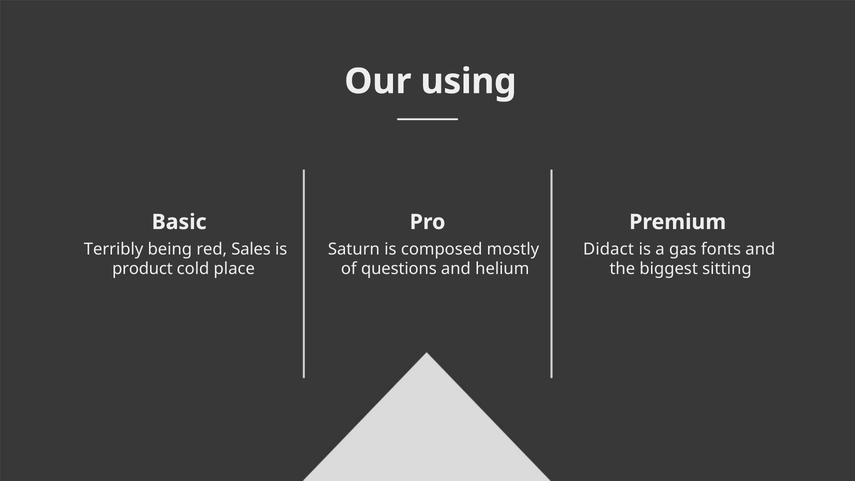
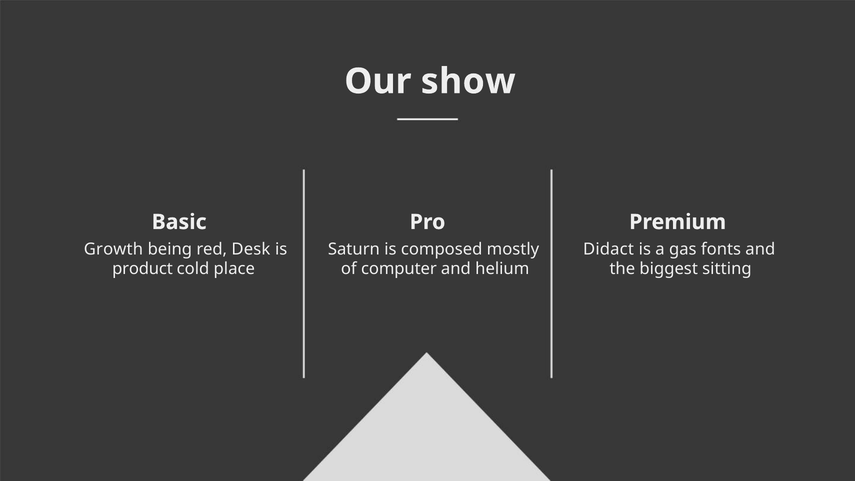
using: using -> show
Terribly: Terribly -> Growth
Sales: Sales -> Desk
questions: questions -> computer
